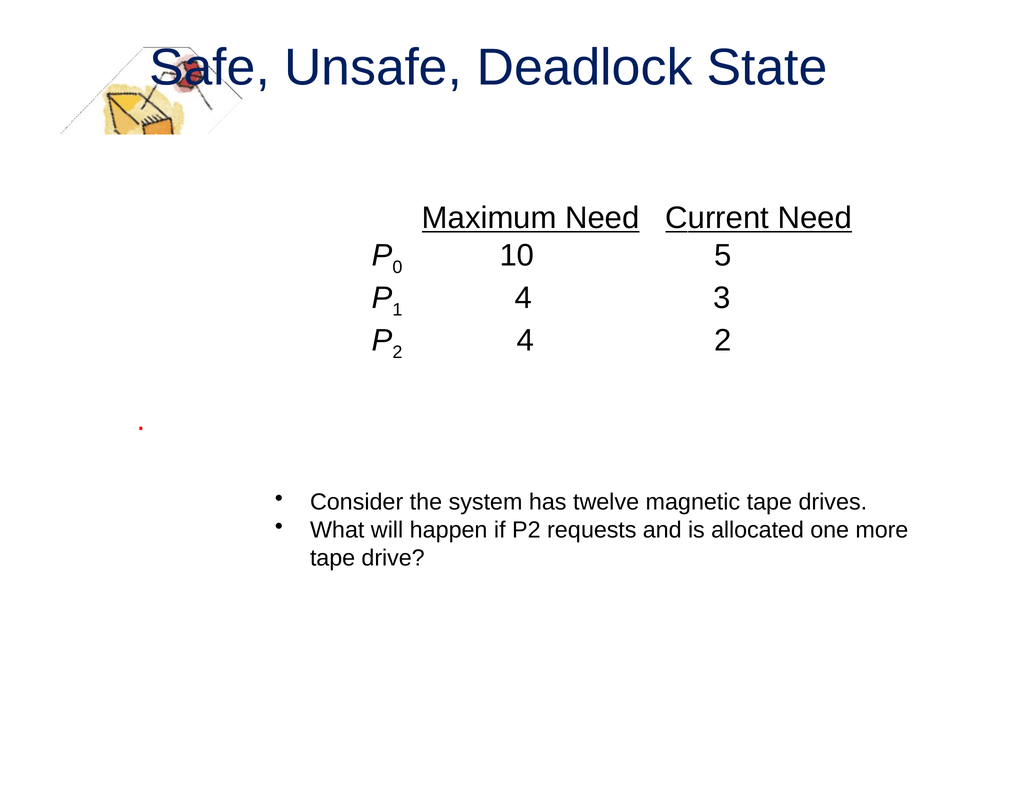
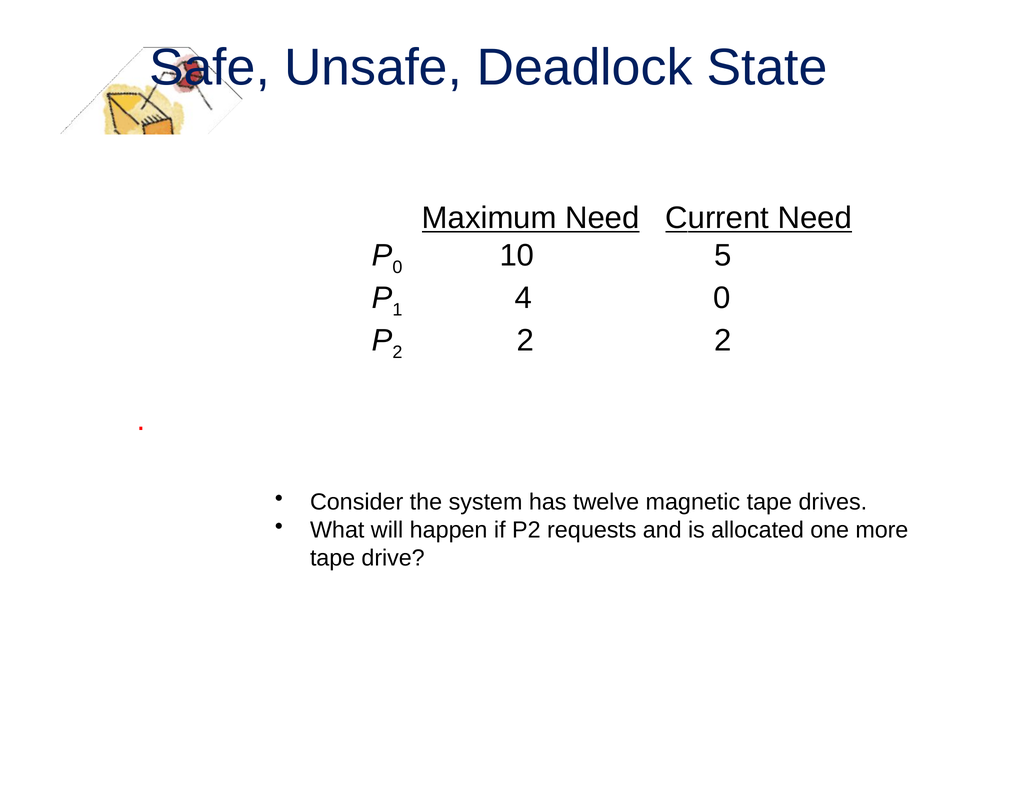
4 3: 3 -> 0
4 at (526, 341): 4 -> 2
